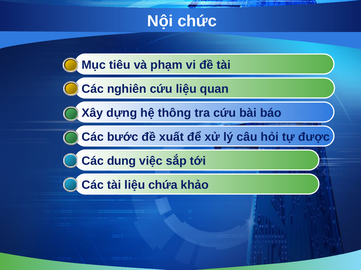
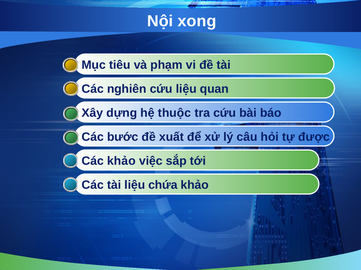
chức: chức -> xong
thông: thông -> thuộc
dung at (122, 161): dung -> khảo
